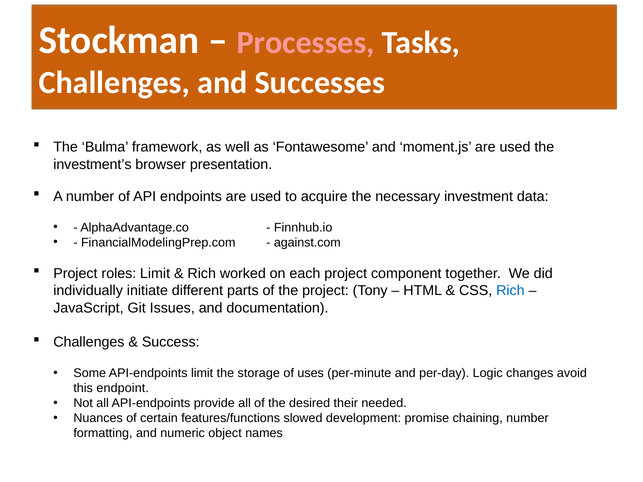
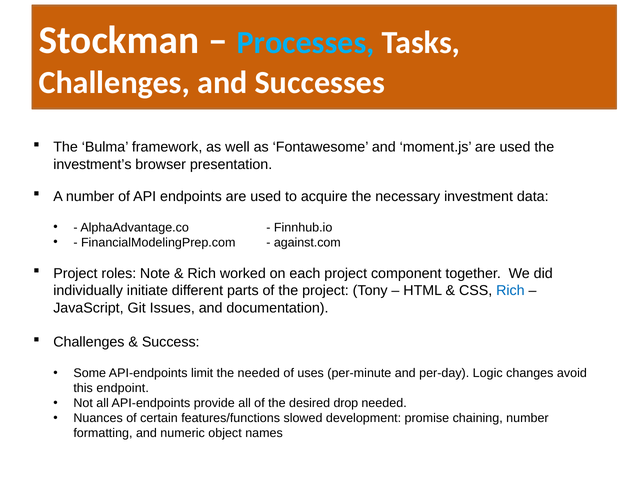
Processes colour: pink -> light blue
roles Limit: Limit -> Note
the storage: storage -> needed
their: their -> drop
